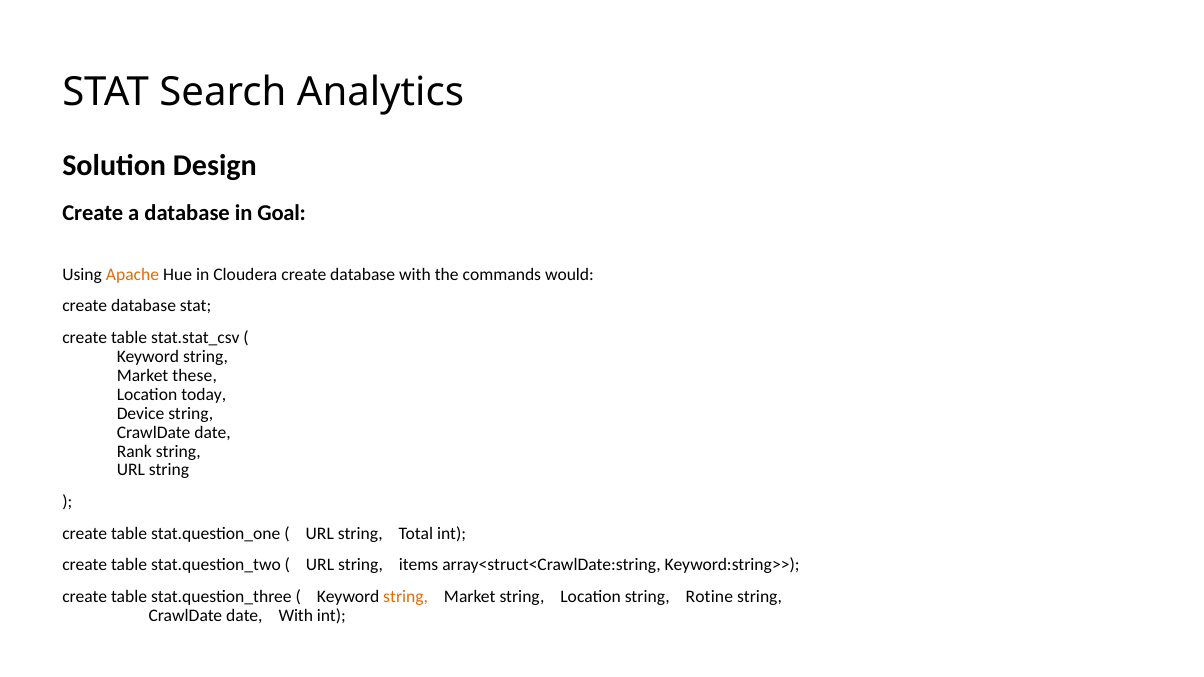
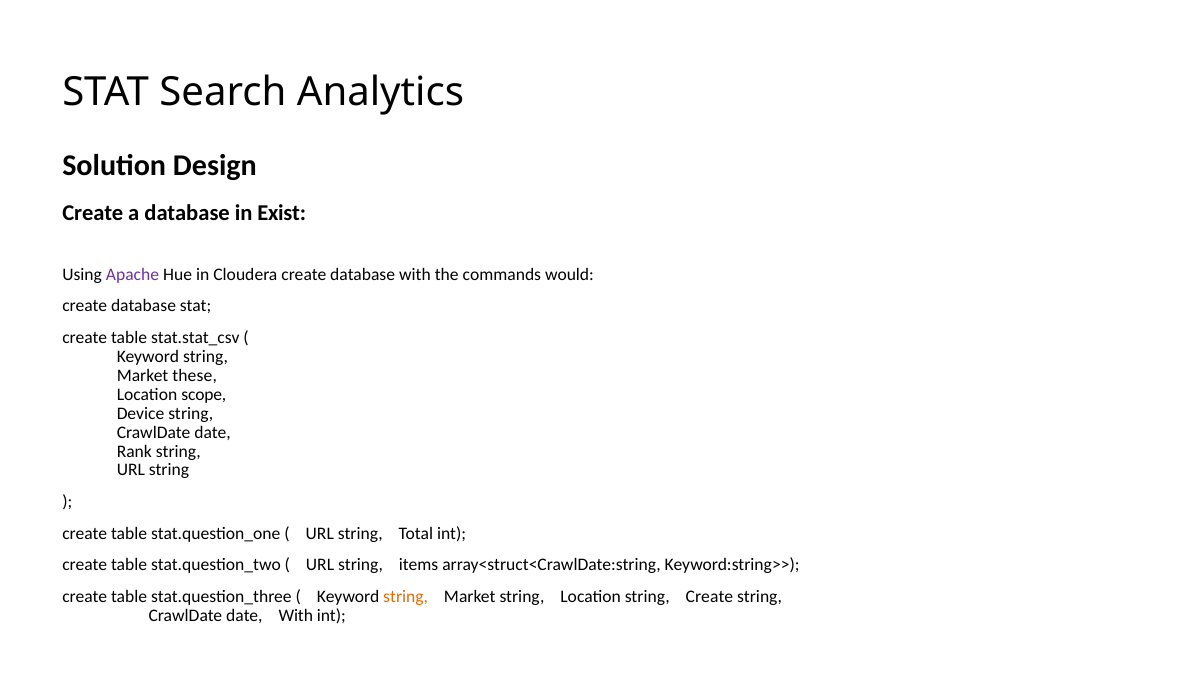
Goal: Goal -> Exist
Apache colour: orange -> purple
today: today -> scope
string Rotine: Rotine -> Create
